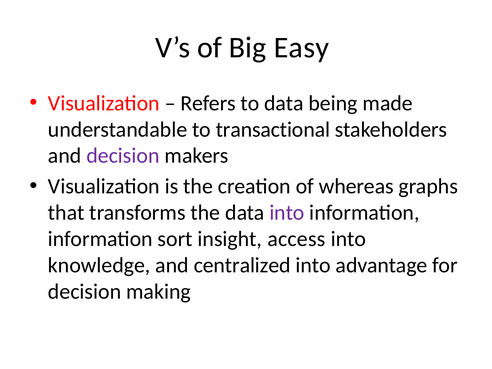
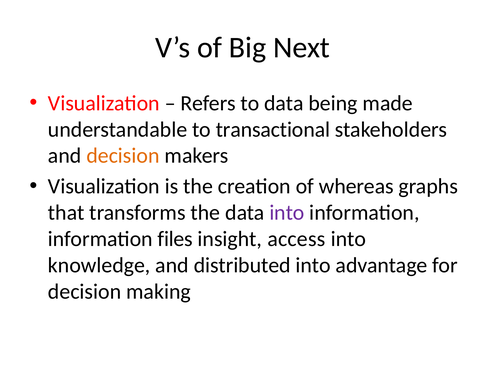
Easy: Easy -> Next
decision at (123, 156) colour: purple -> orange
sort: sort -> files
centralized: centralized -> distributed
